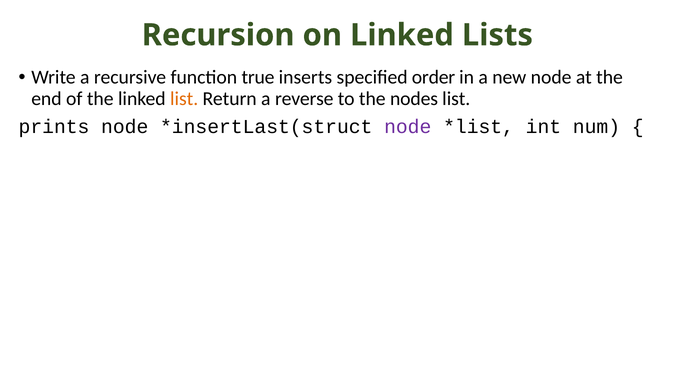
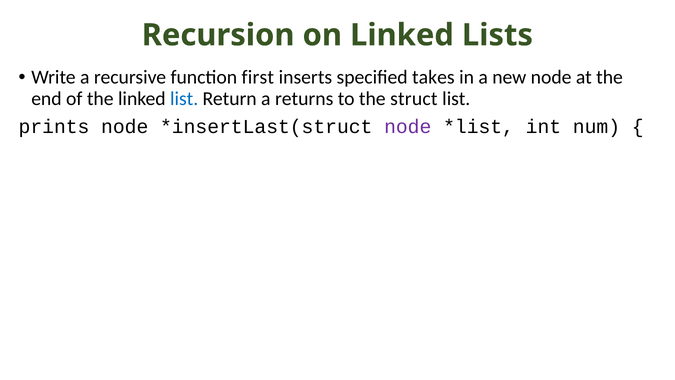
true: true -> first
order: order -> takes
list at (184, 98) colour: orange -> blue
reverse: reverse -> returns
nodes: nodes -> struct
